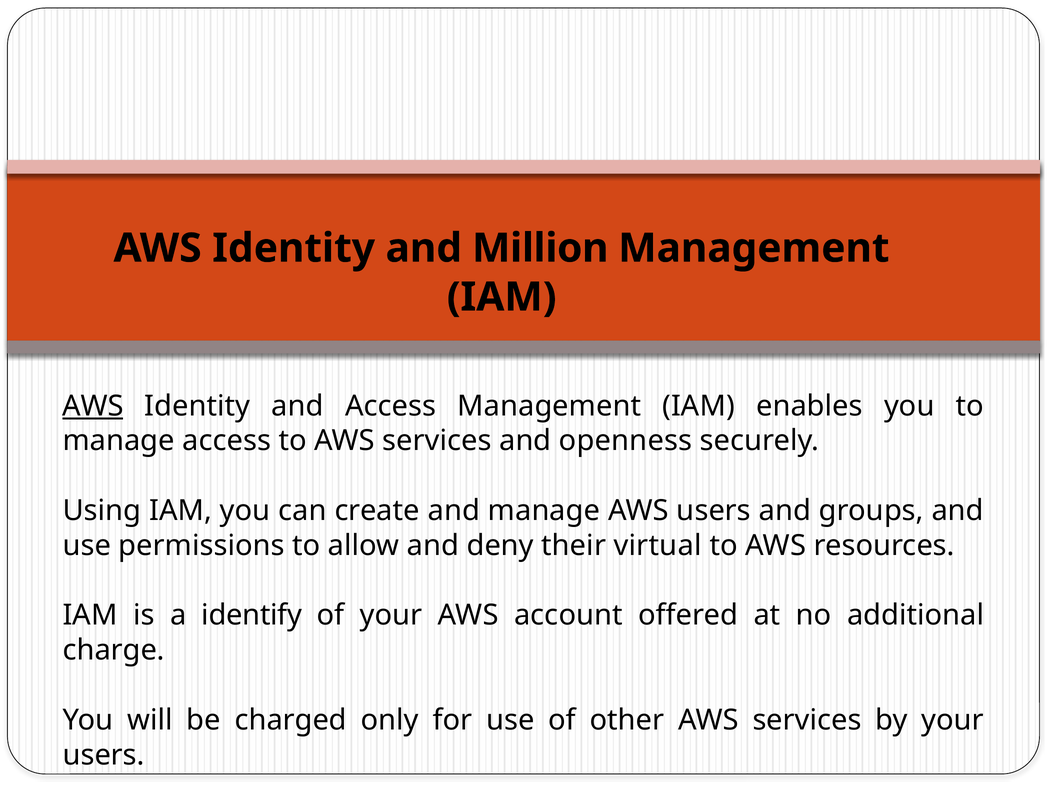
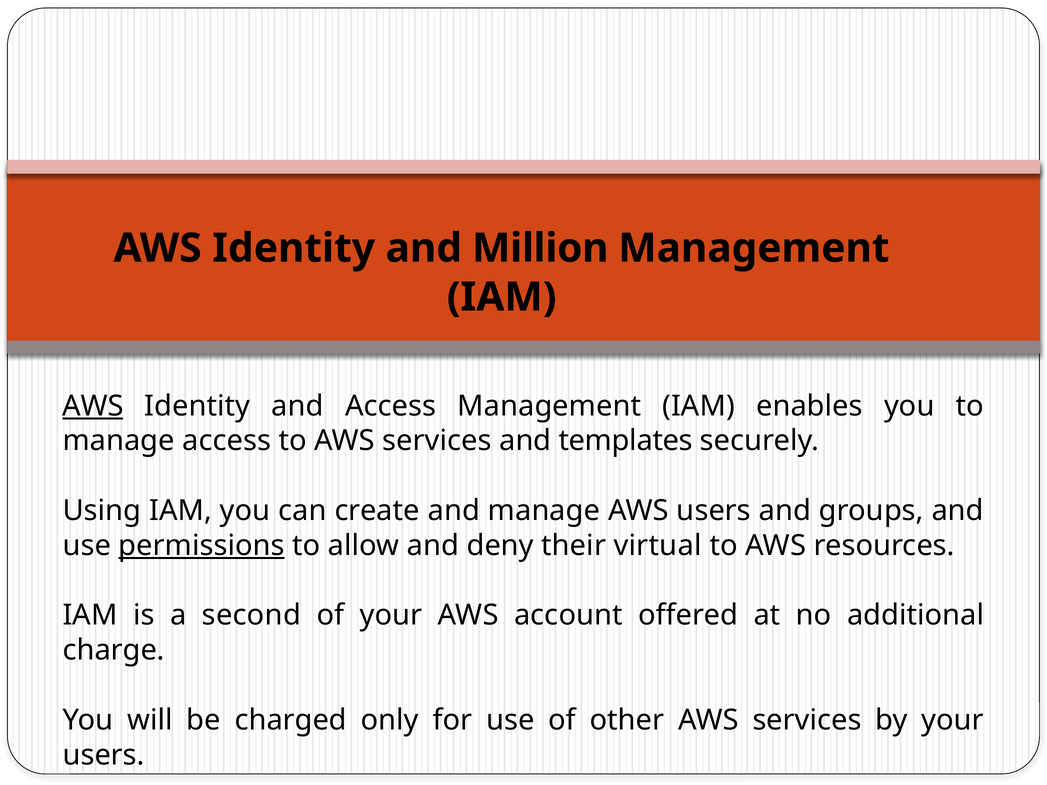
openness: openness -> templates
permissions underline: none -> present
identify: identify -> second
